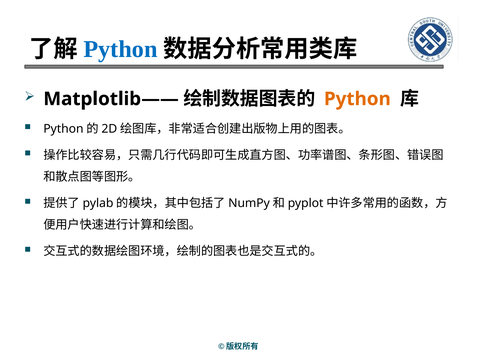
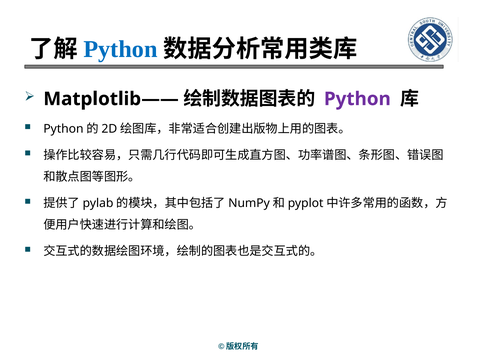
Python at (357, 99) colour: orange -> purple
